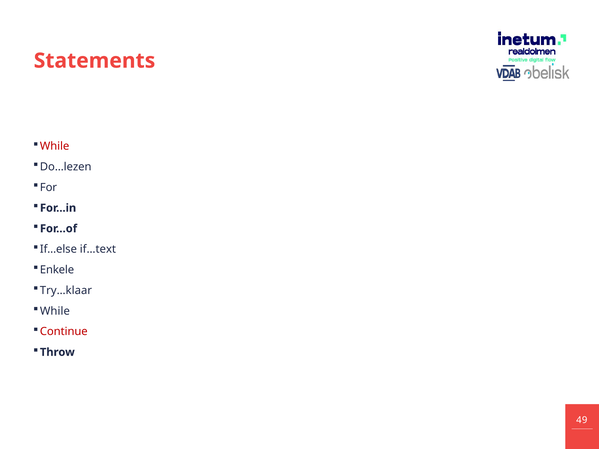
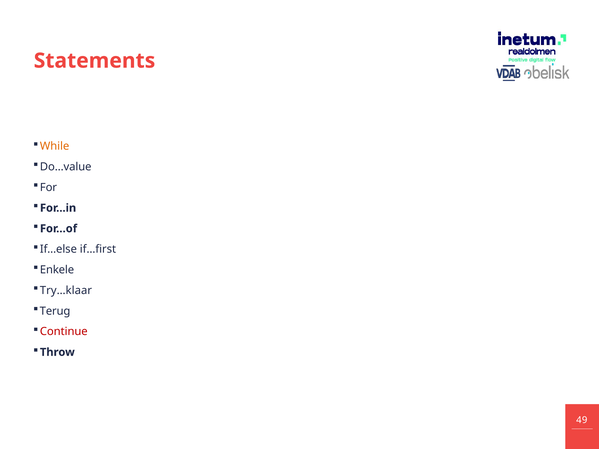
While at (55, 146) colour: red -> orange
Do…lezen: Do…lezen -> Do…value
if…text: if…text -> if…first
While at (55, 311): While -> Terug
